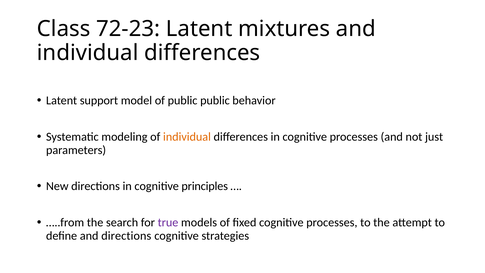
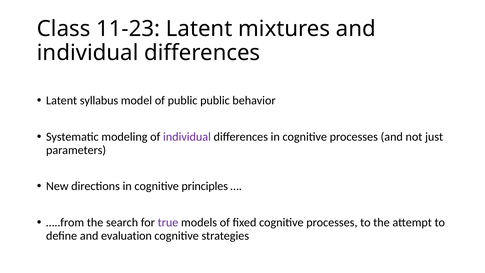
72-23: 72-23 -> 11-23
support: support -> syllabus
individual at (187, 137) colour: orange -> purple
and directions: directions -> evaluation
